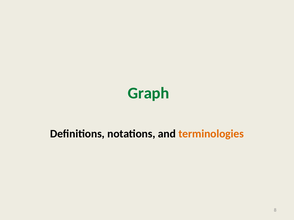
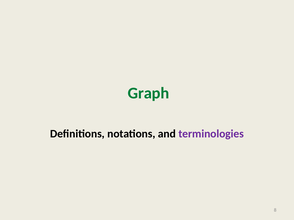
terminologies colour: orange -> purple
